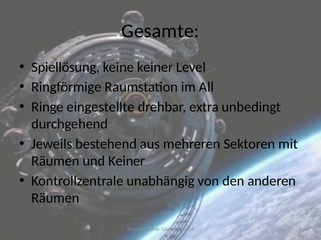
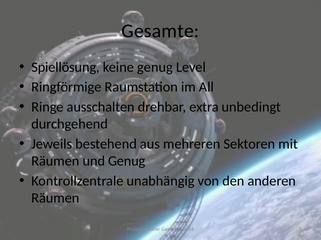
keine keiner: keiner -> genug
eingestellte: eingestellte -> ausschalten
und Keiner: Keiner -> Genug
